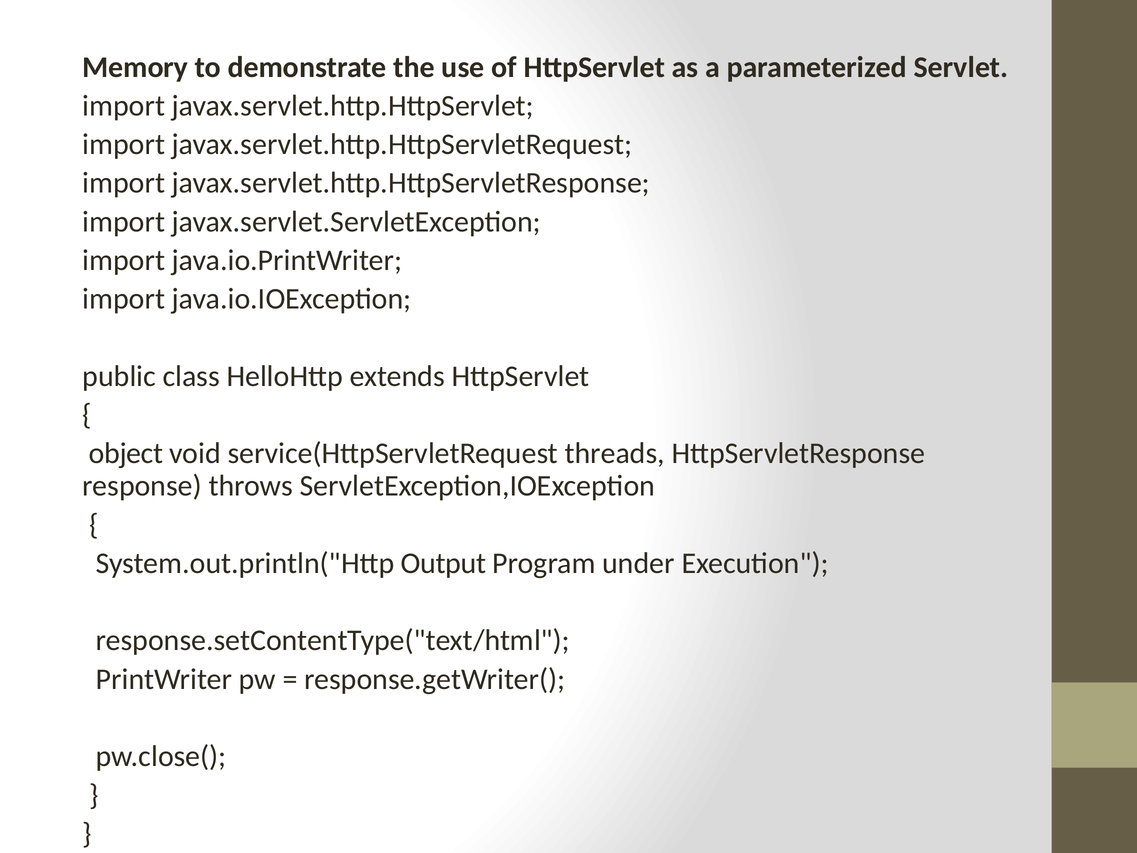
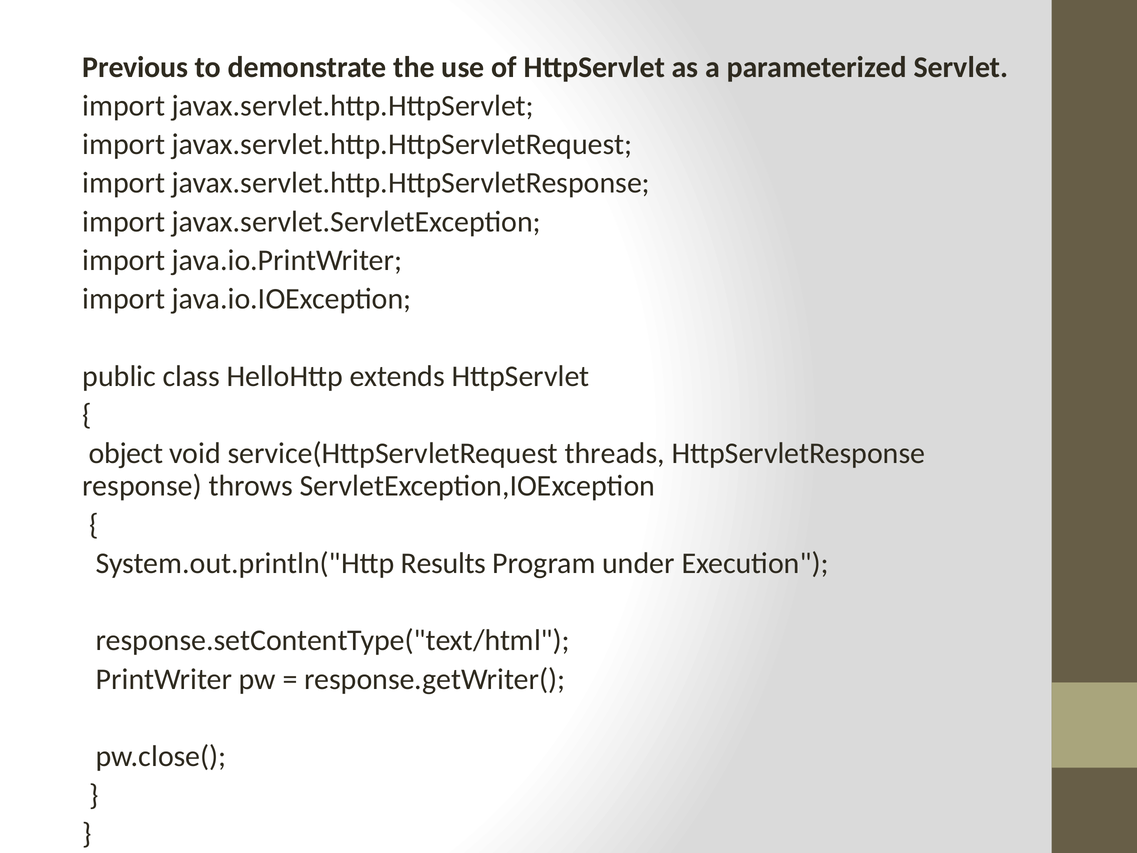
Memory: Memory -> Previous
Output: Output -> Results
